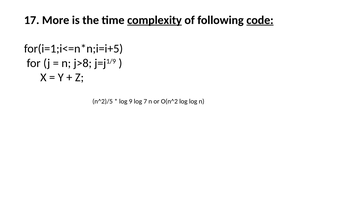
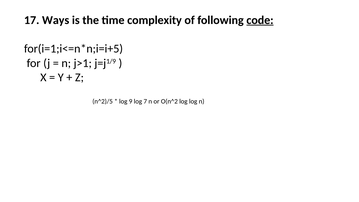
More: More -> Ways
complexity underline: present -> none
j>8: j>8 -> j>1
